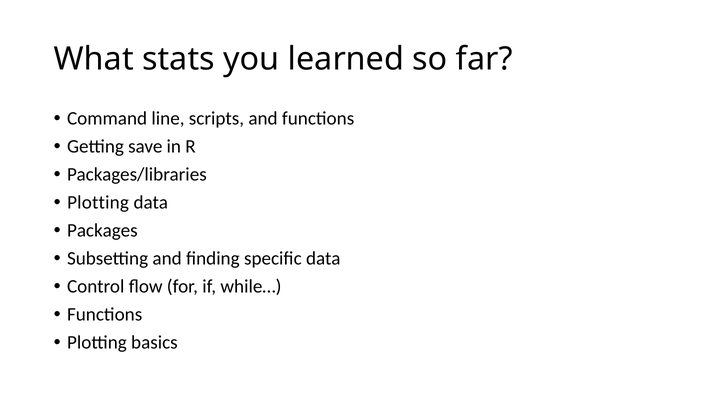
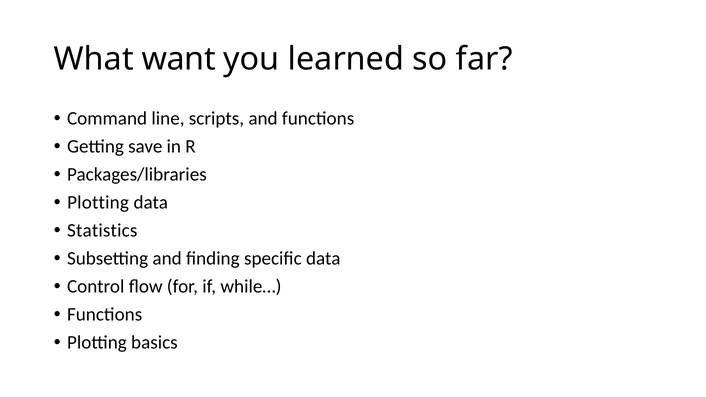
stats: stats -> want
Packages: Packages -> Statistics
